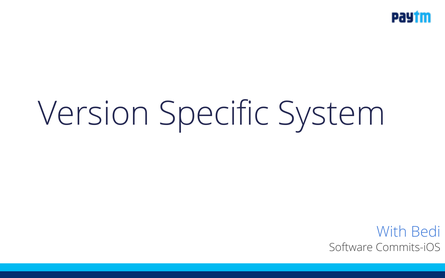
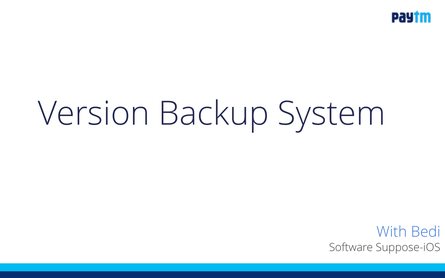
Specific: Specific -> Backup
Commits-iOS: Commits-iOS -> Suppose-iOS
